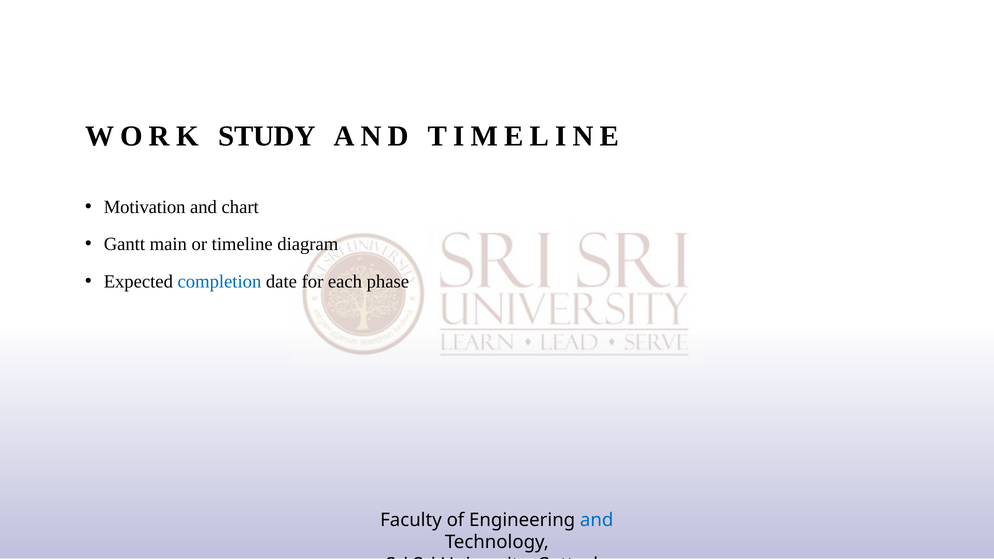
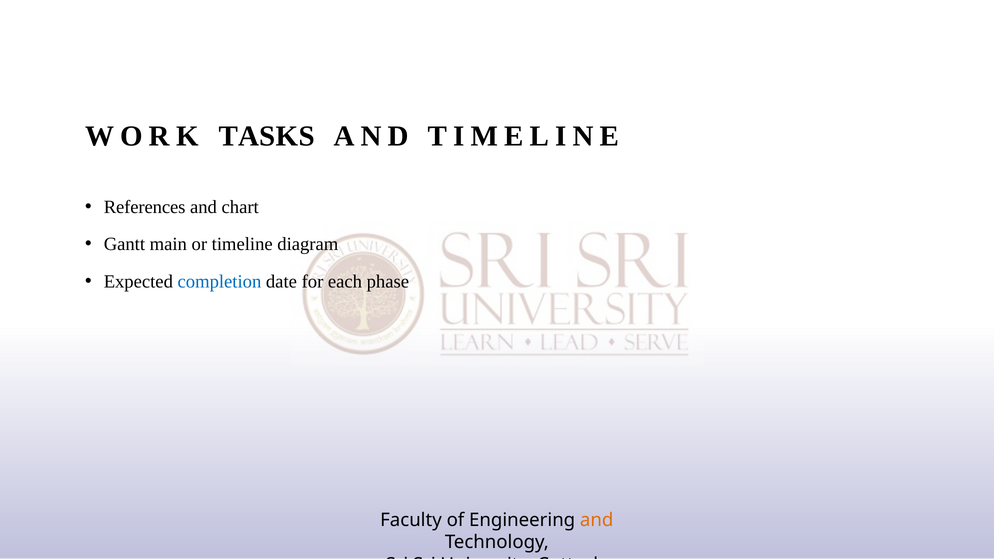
STUDY: STUDY -> TASKS
Motivation: Motivation -> References
and at (597, 520) colour: blue -> orange
